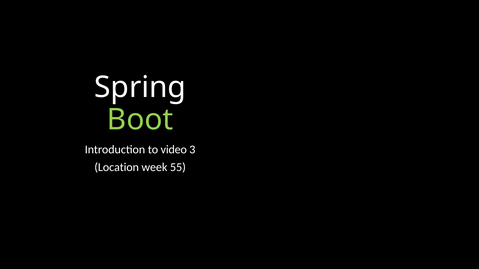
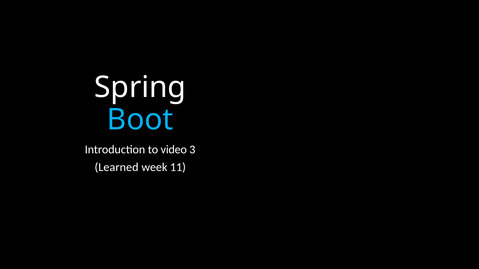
Boot colour: light green -> light blue
Location: Location -> Learned
55: 55 -> 11
